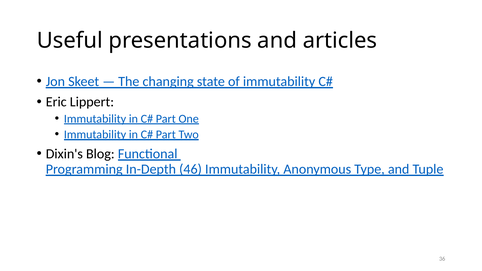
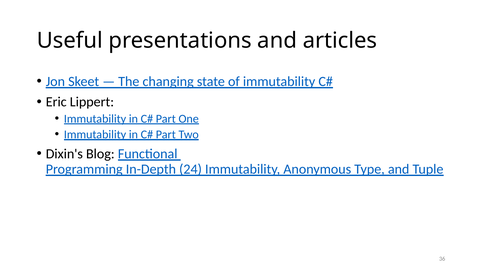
46: 46 -> 24
